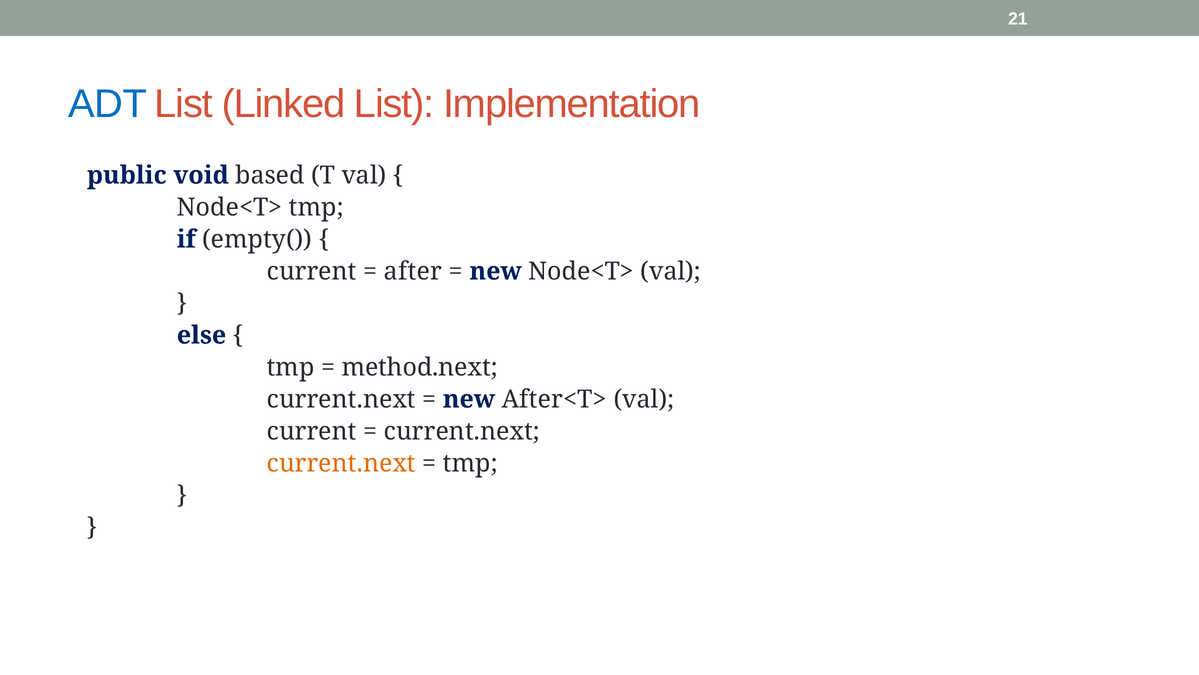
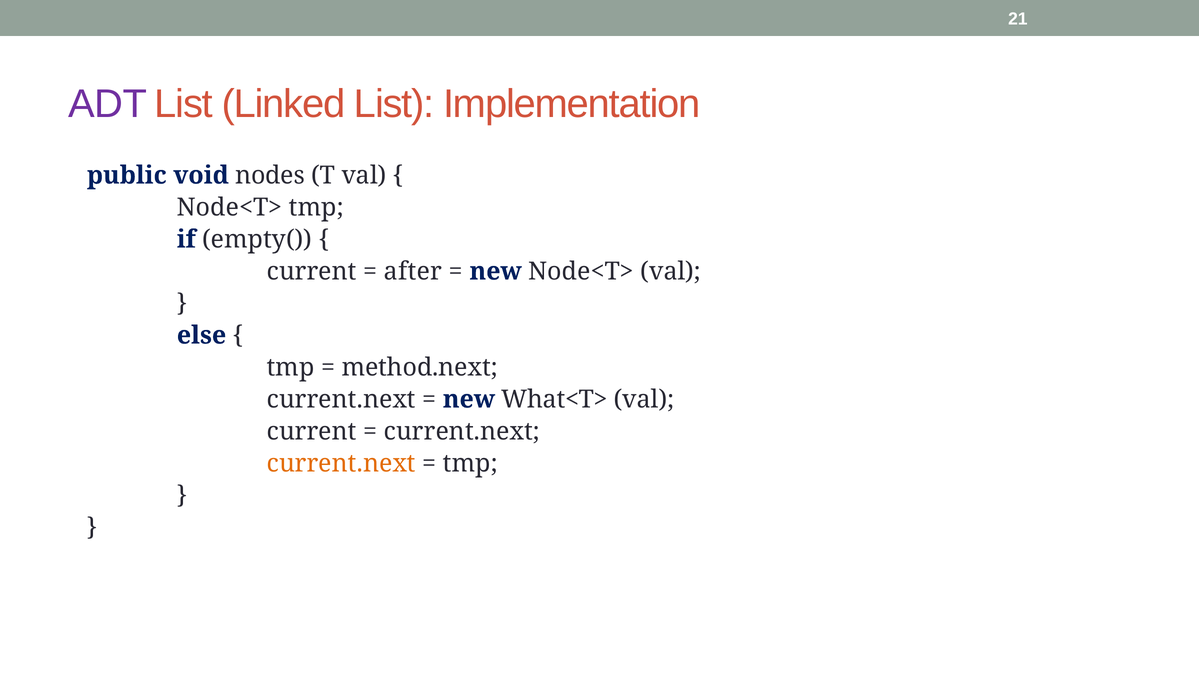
ADT colour: blue -> purple
based: based -> nodes
After<T>: After<T> -> What<T>
